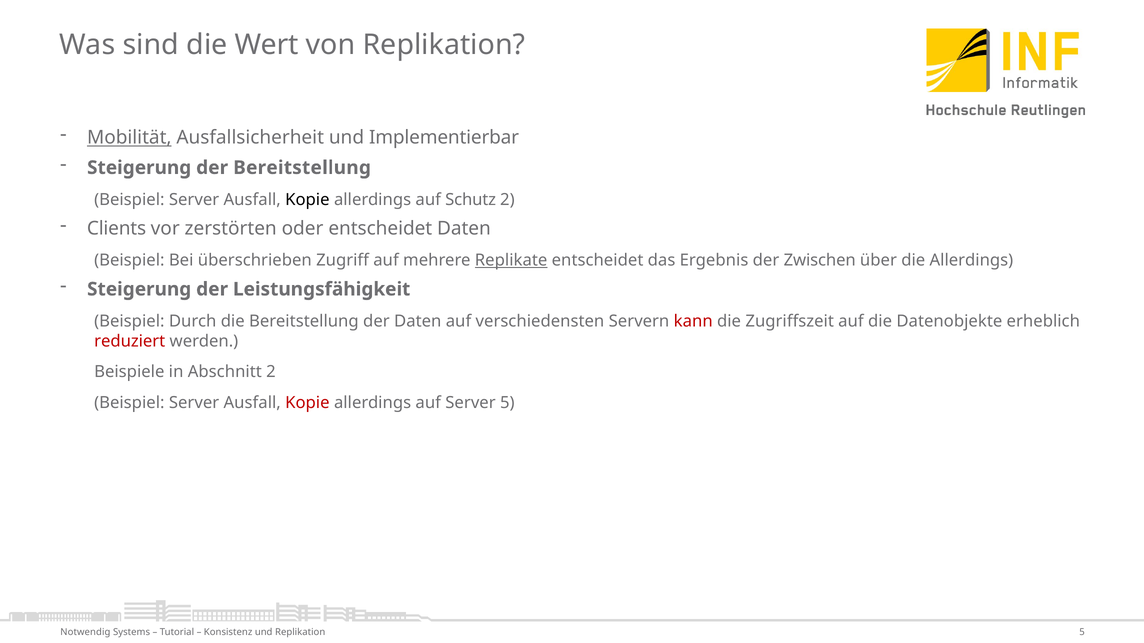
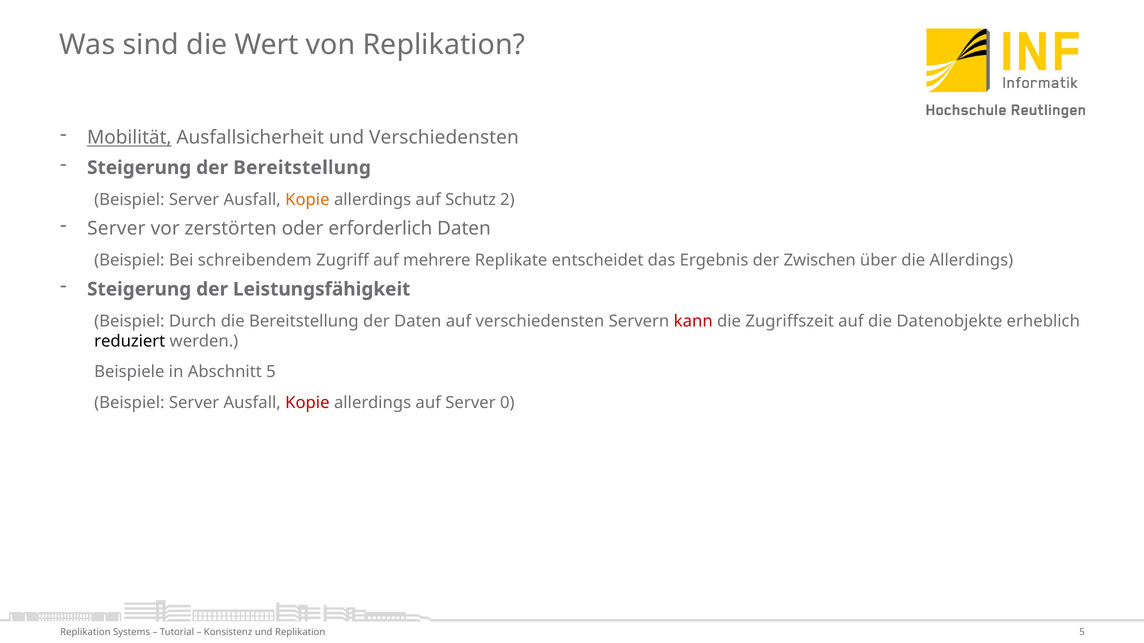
und Implementierbar: Implementierbar -> Verschiedensten
Kopie at (307, 200) colour: black -> orange
Clients at (117, 229): Clients -> Server
oder entscheidet: entscheidet -> erforderlich
überschrieben: überschrieben -> schreibendem
Replikate underline: present -> none
reduziert colour: red -> black
Abschnitt 2: 2 -> 5
Server 5: 5 -> 0
Notwendig at (85, 632): Notwendig -> Replikation
